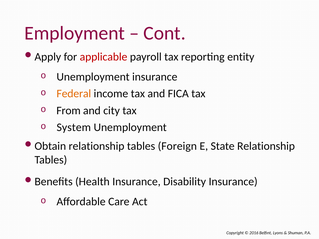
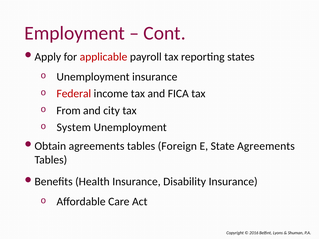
entity: entity -> states
Federal colour: orange -> red
relationship at (97, 146): relationship -> agreements
State Relationship: Relationship -> Agreements
